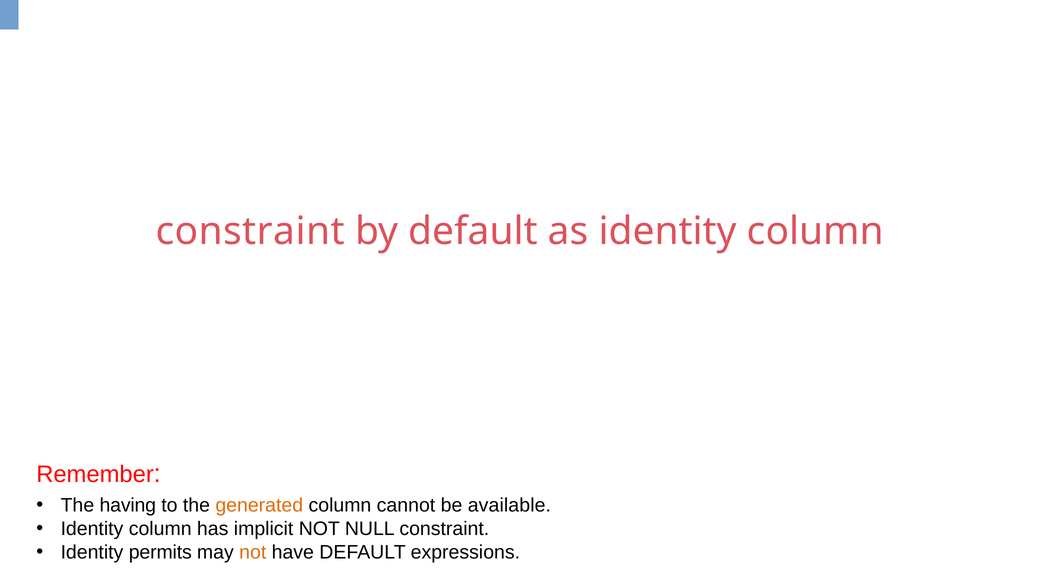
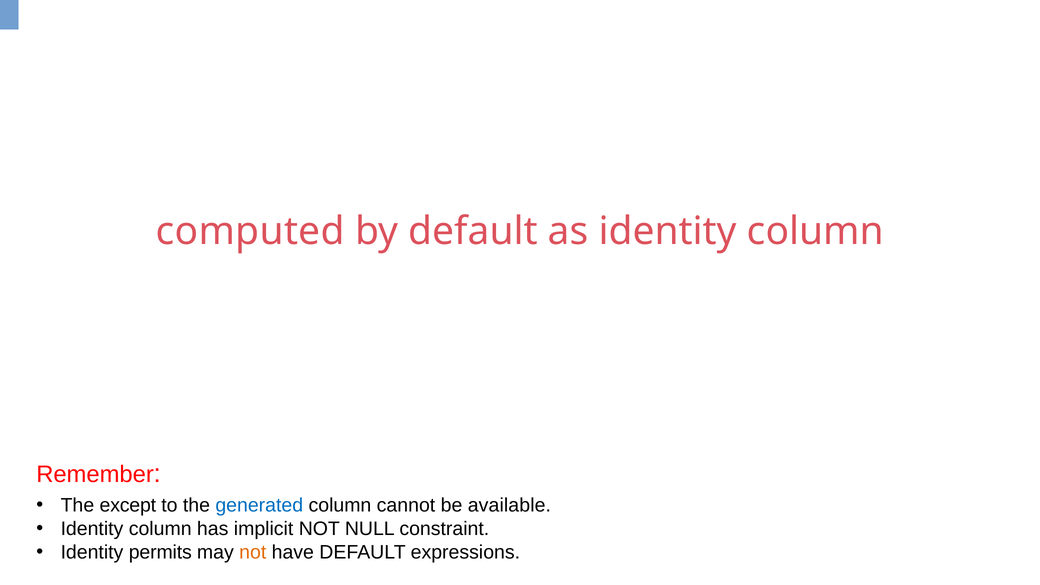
constraint at (250, 231): constraint -> computed
having: having -> except
generated colour: orange -> blue
